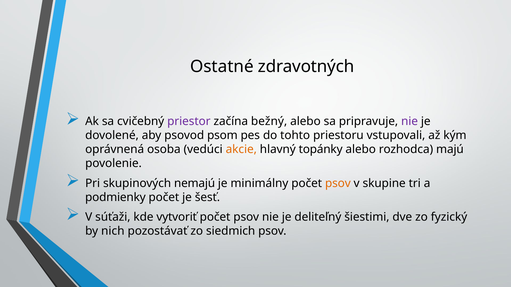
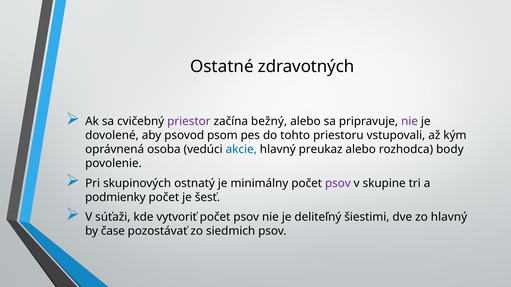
akcie colour: orange -> blue
topánky: topánky -> preukaz
majú: majú -> body
nemajú: nemajú -> ostnatý
psov at (338, 183) colour: orange -> purple
zo fyzický: fyzický -> hlavný
nich: nich -> čase
